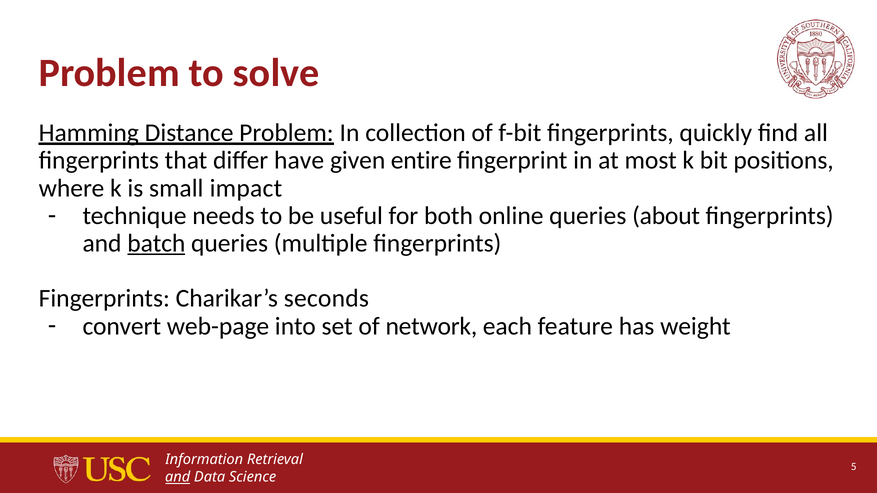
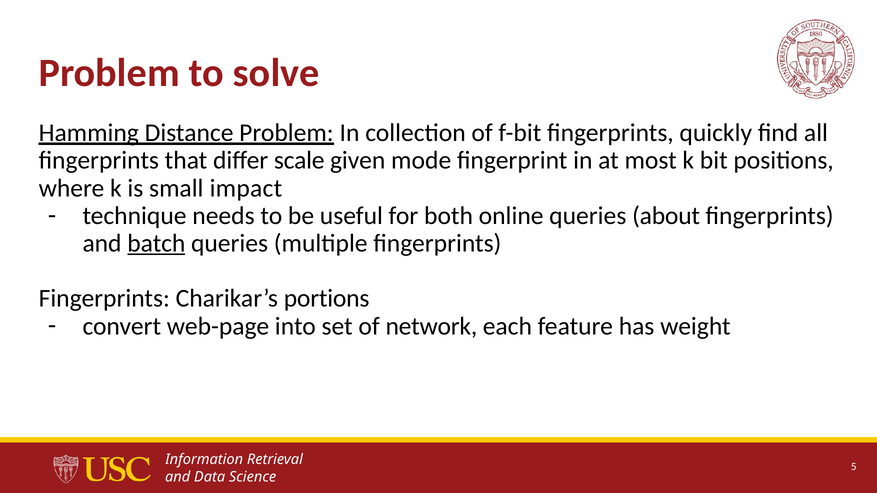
have: have -> scale
entire: entire -> mode
seconds: seconds -> portions
and at (178, 477) underline: present -> none
